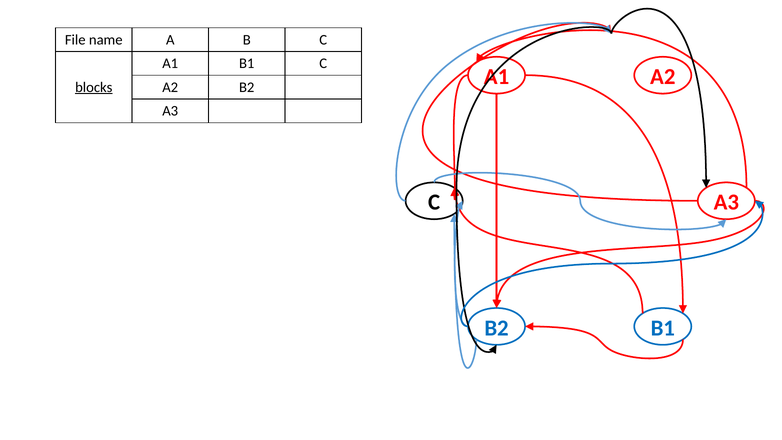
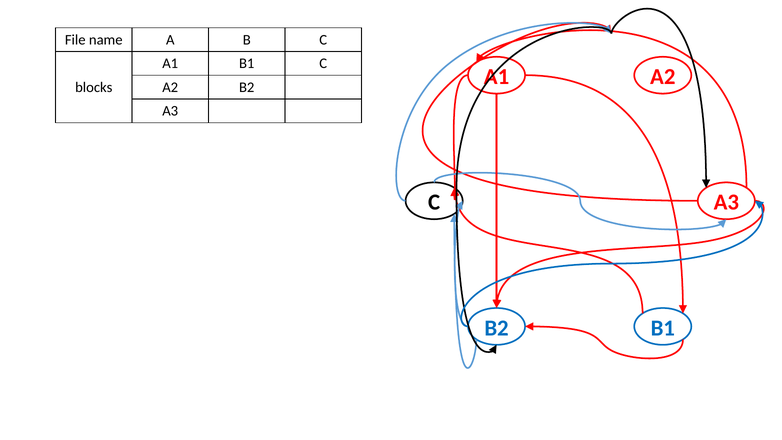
blocks underline: present -> none
